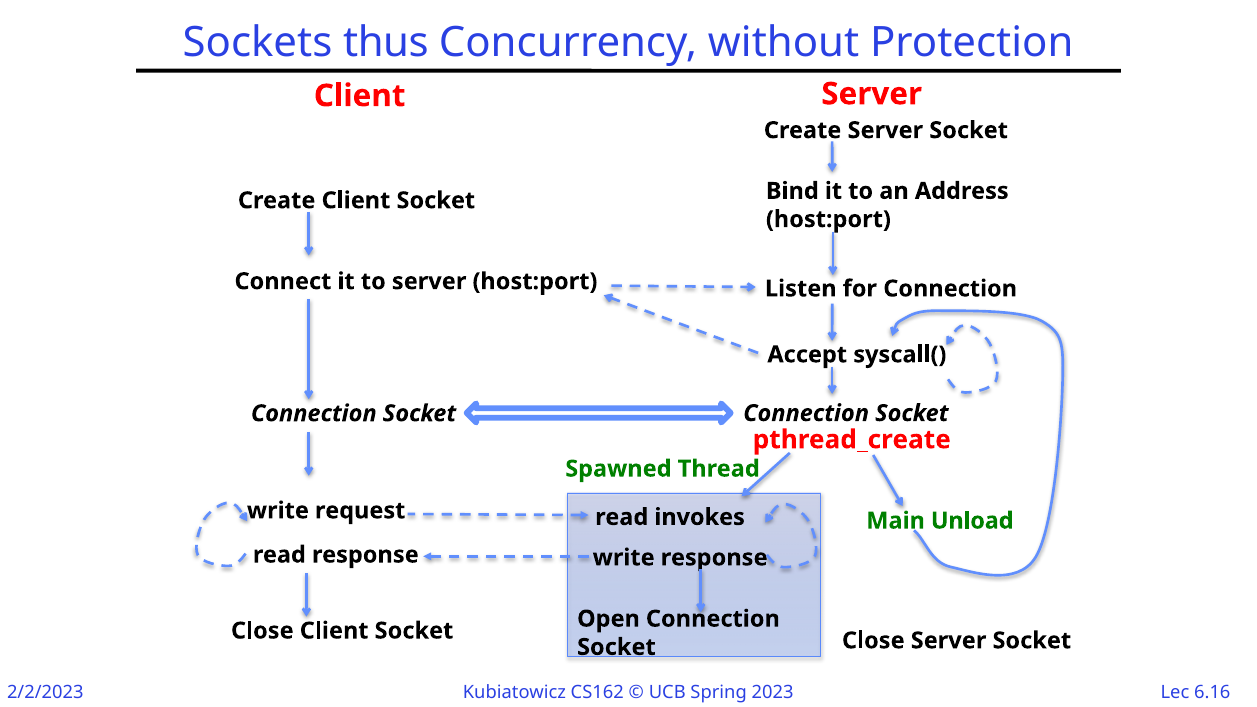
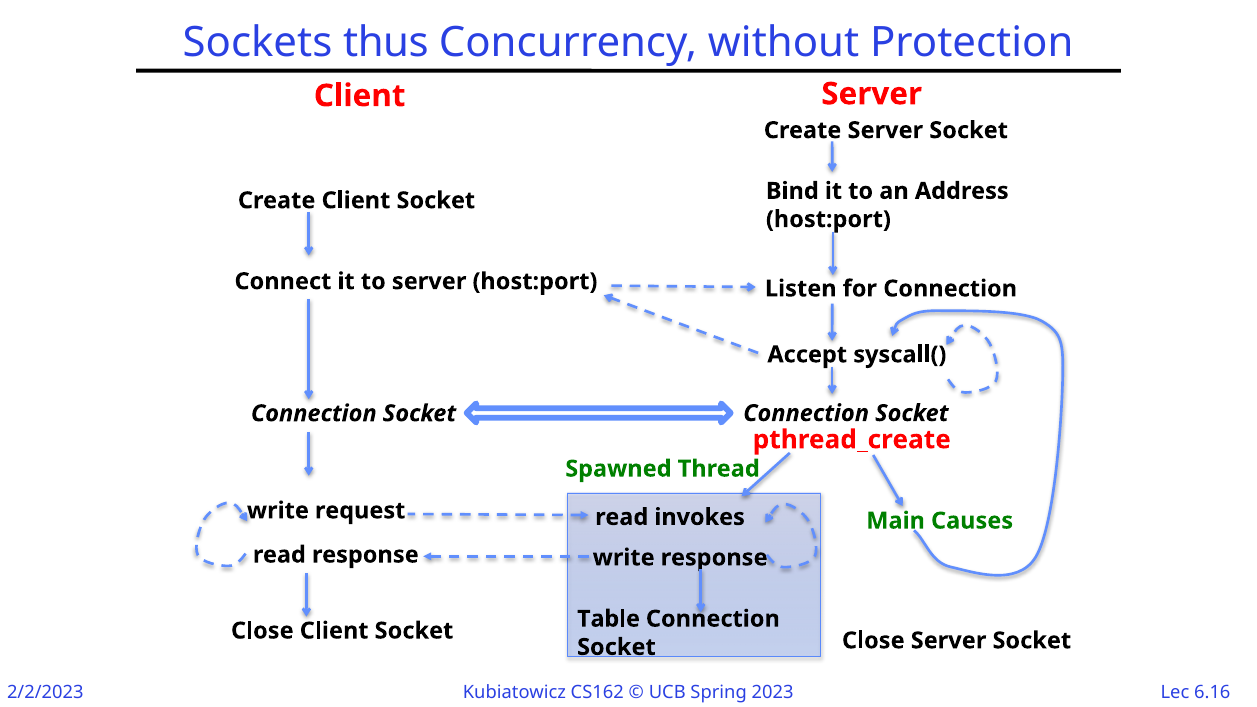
Unload: Unload -> Causes
Open: Open -> Table
